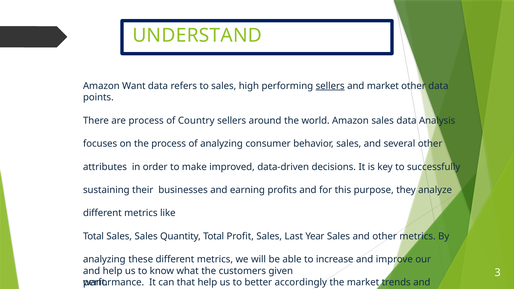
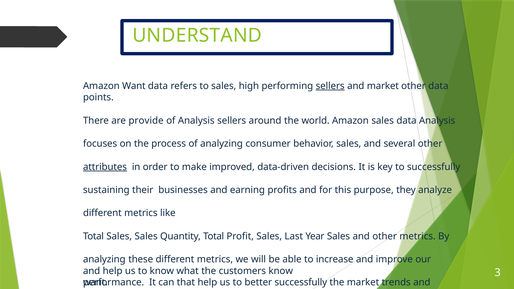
are process: process -> provide
of Country: Country -> Analysis
attributes underline: none -> present
customers given: given -> know
better accordingly: accordingly -> successfully
